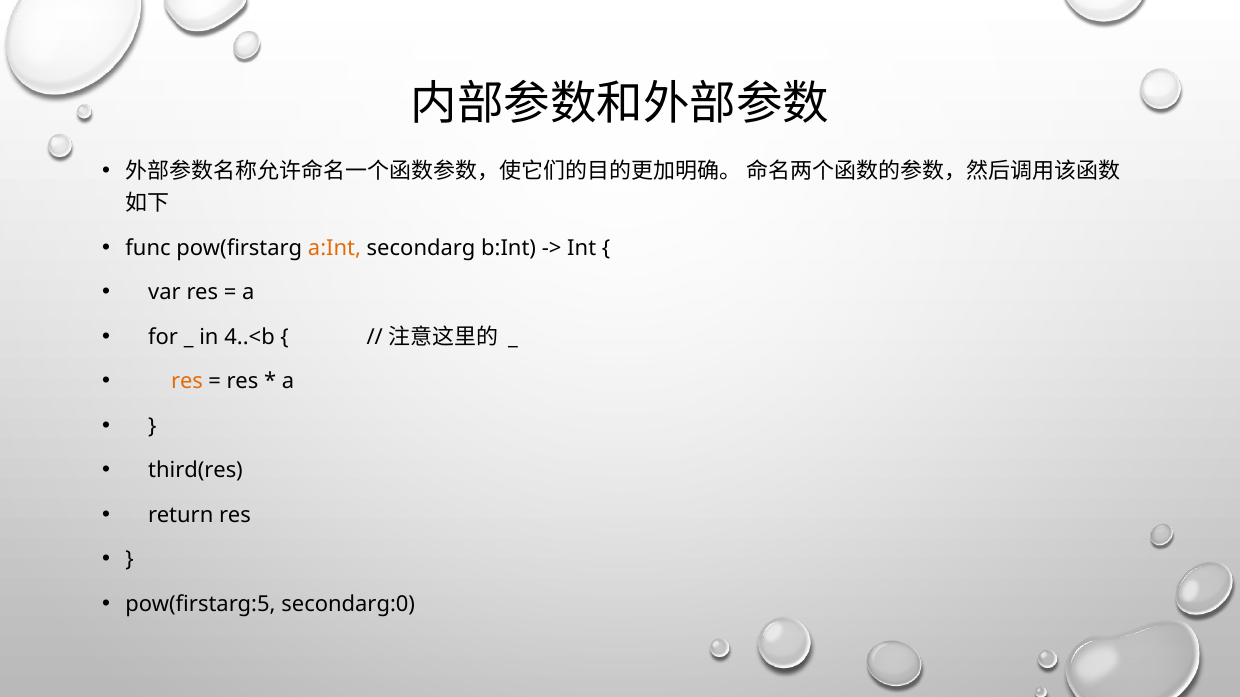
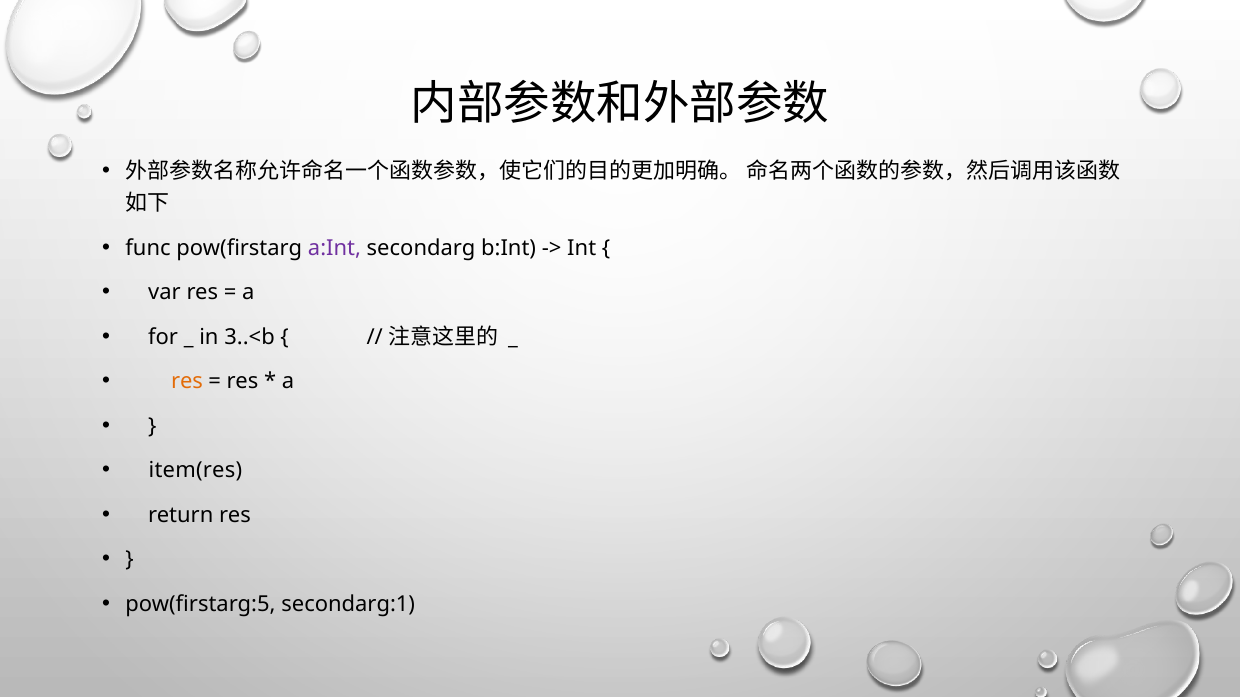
a:Int colour: orange -> purple
4..<b: 4..<b -> 3..<b
third(res: third(res -> item(res
secondarg:0: secondarg:0 -> secondarg:1
